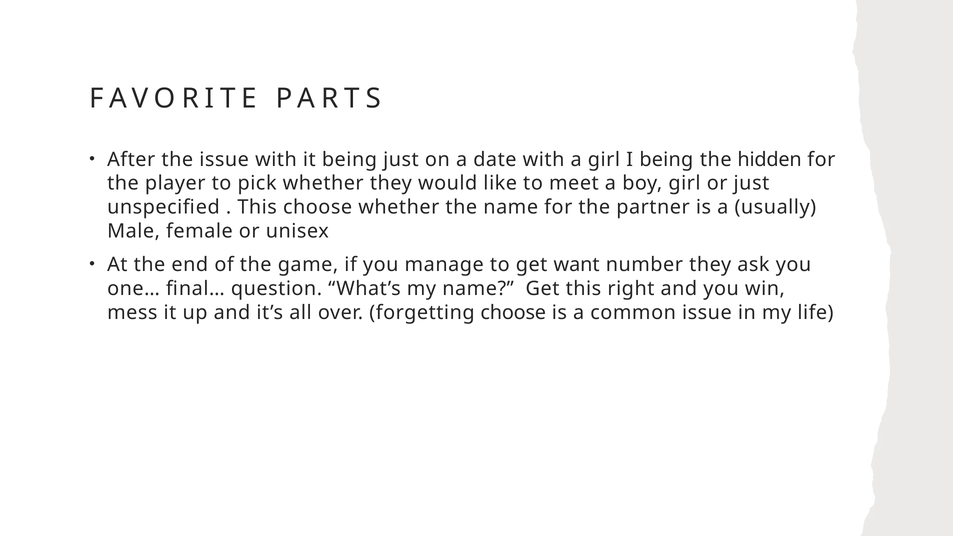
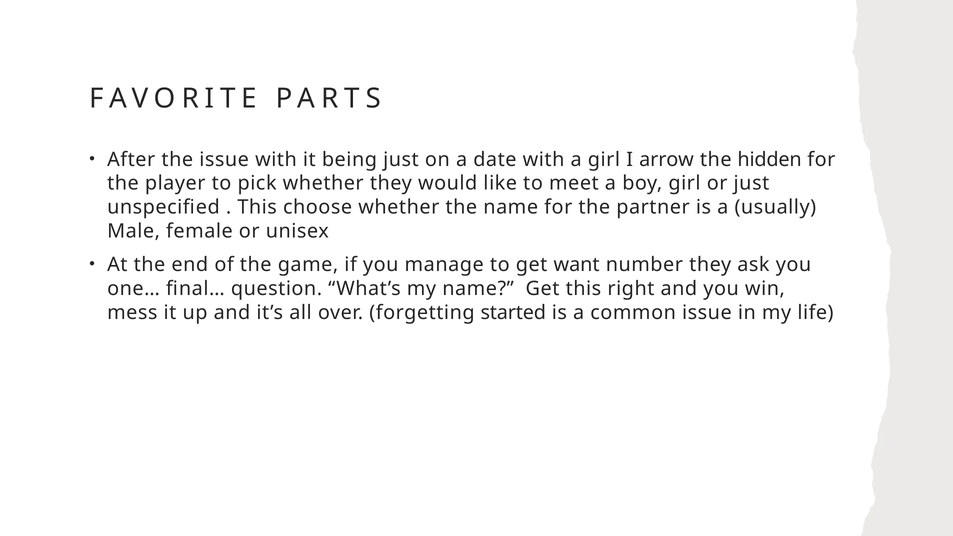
I being: being -> arrow
forgetting choose: choose -> started
